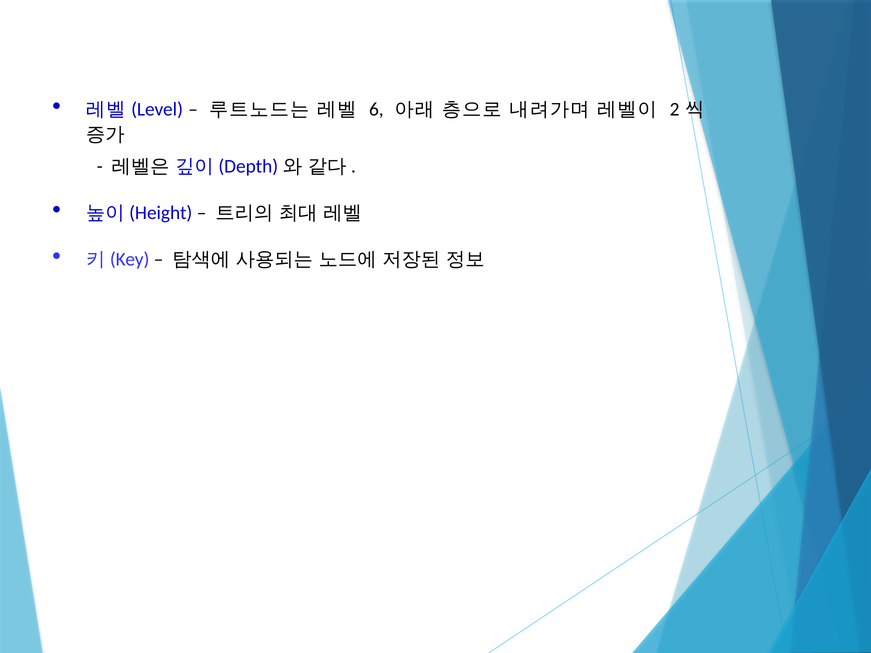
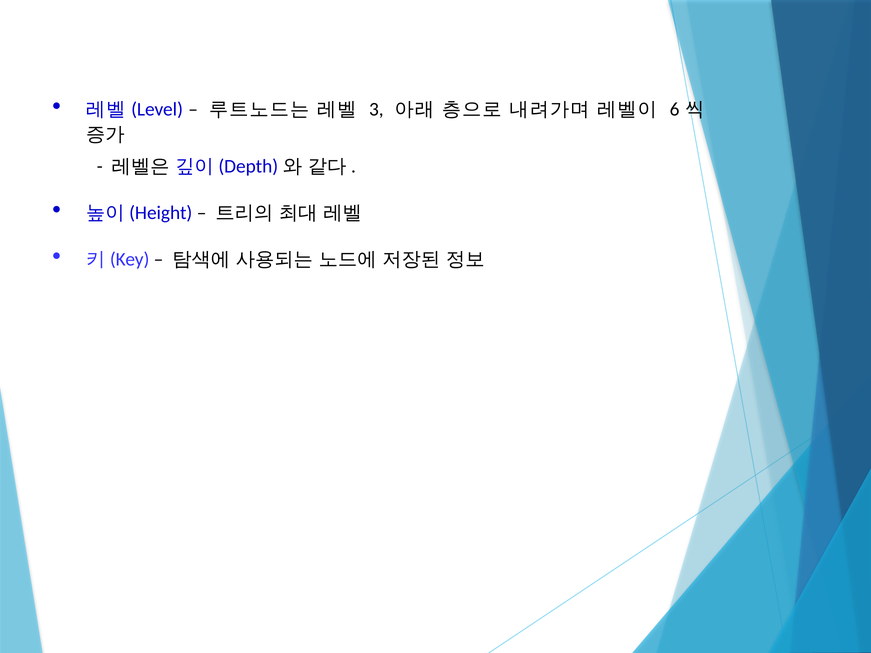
6: 6 -> 3
2: 2 -> 6
